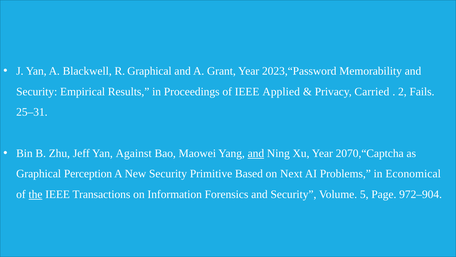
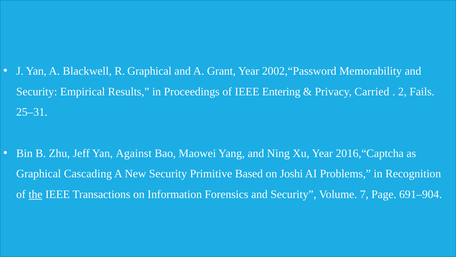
2023,“Password: 2023,“Password -> 2002,“Password
Applied: Applied -> Entering
and at (256, 153) underline: present -> none
2070,“Captcha: 2070,“Captcha -> 2016,“Captcha
Perception: Perception -> Cascading
Next: Next -> Joshi
Economical: Economical -> Recognition
5: 5 -> 7
972–904: 972–904 -> 691–904
